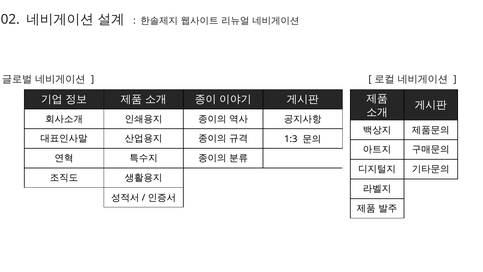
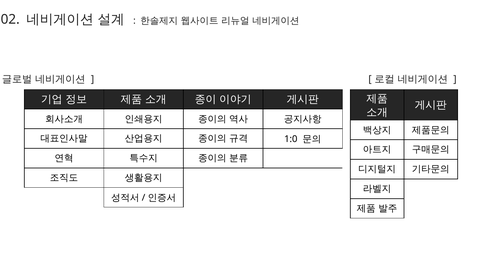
1:3: 1:3 -> 1:0
